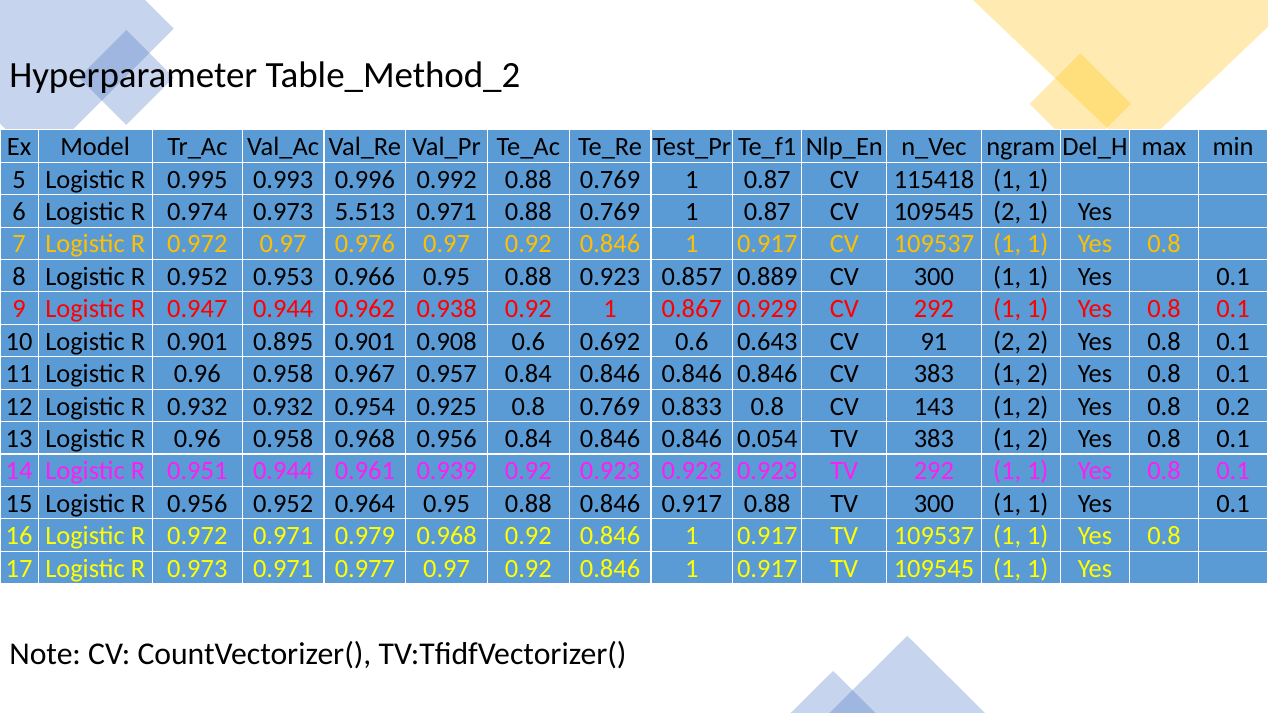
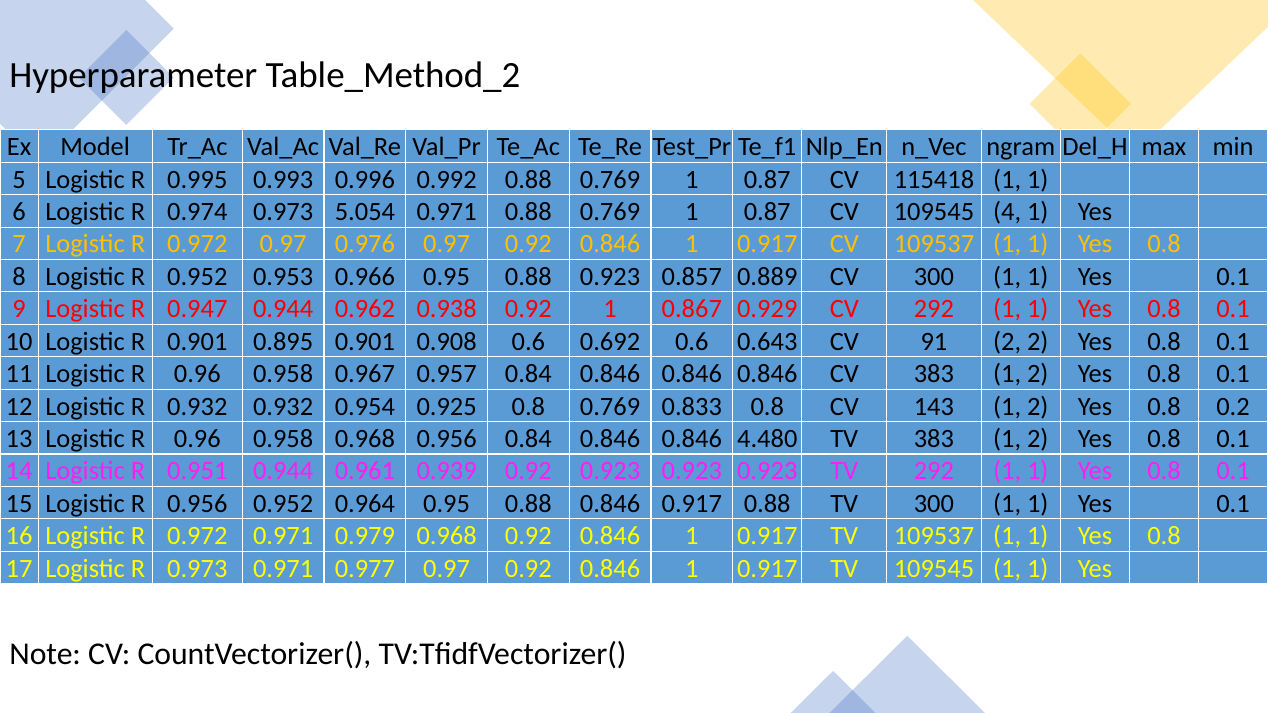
5.513: 5.513 -> 5.054
109545 2: 2 -> 4
0.054: 0.054 -> 4.480
